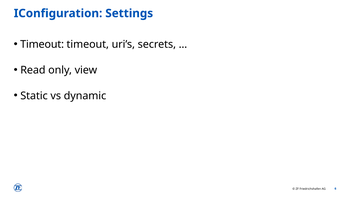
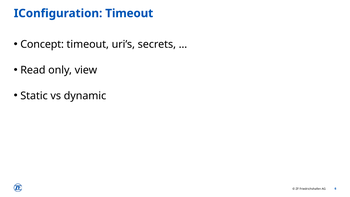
IConfiguration Settings: Settings -> Timeout
Timeout at (42, 44): Timeout -> Concept
